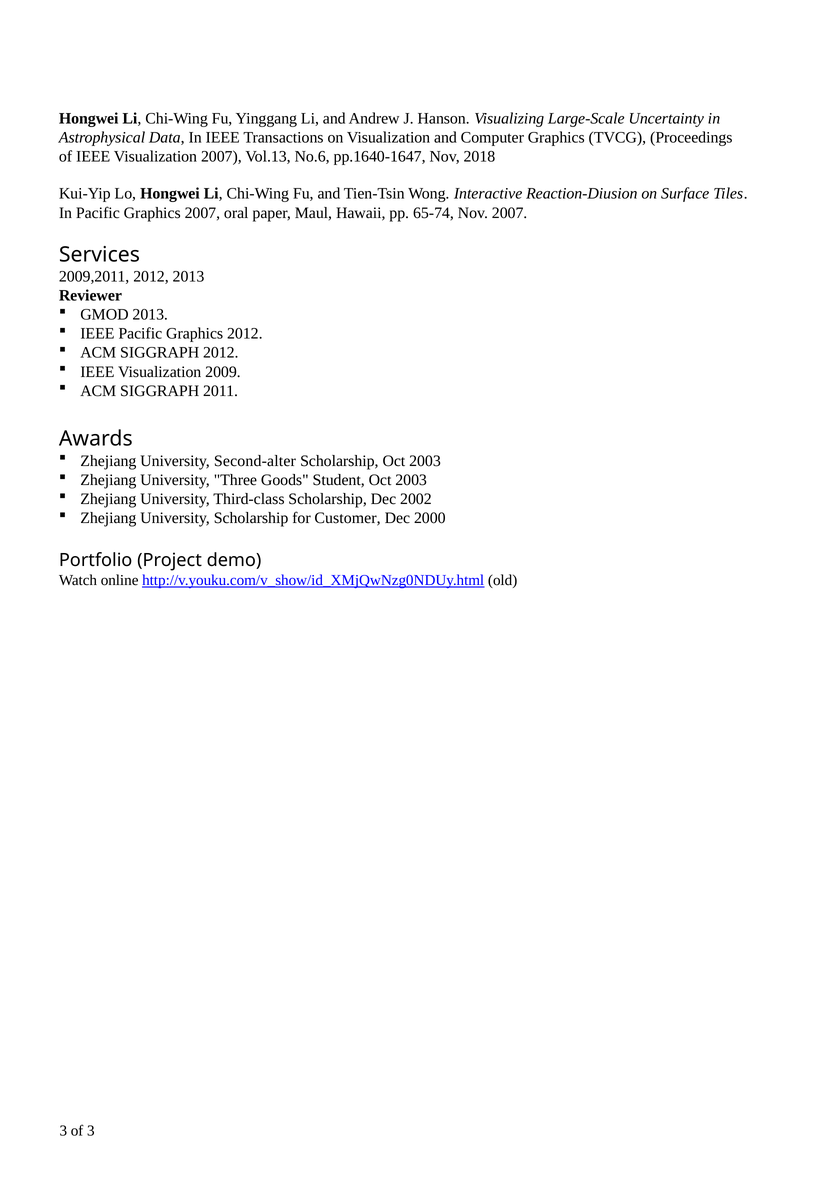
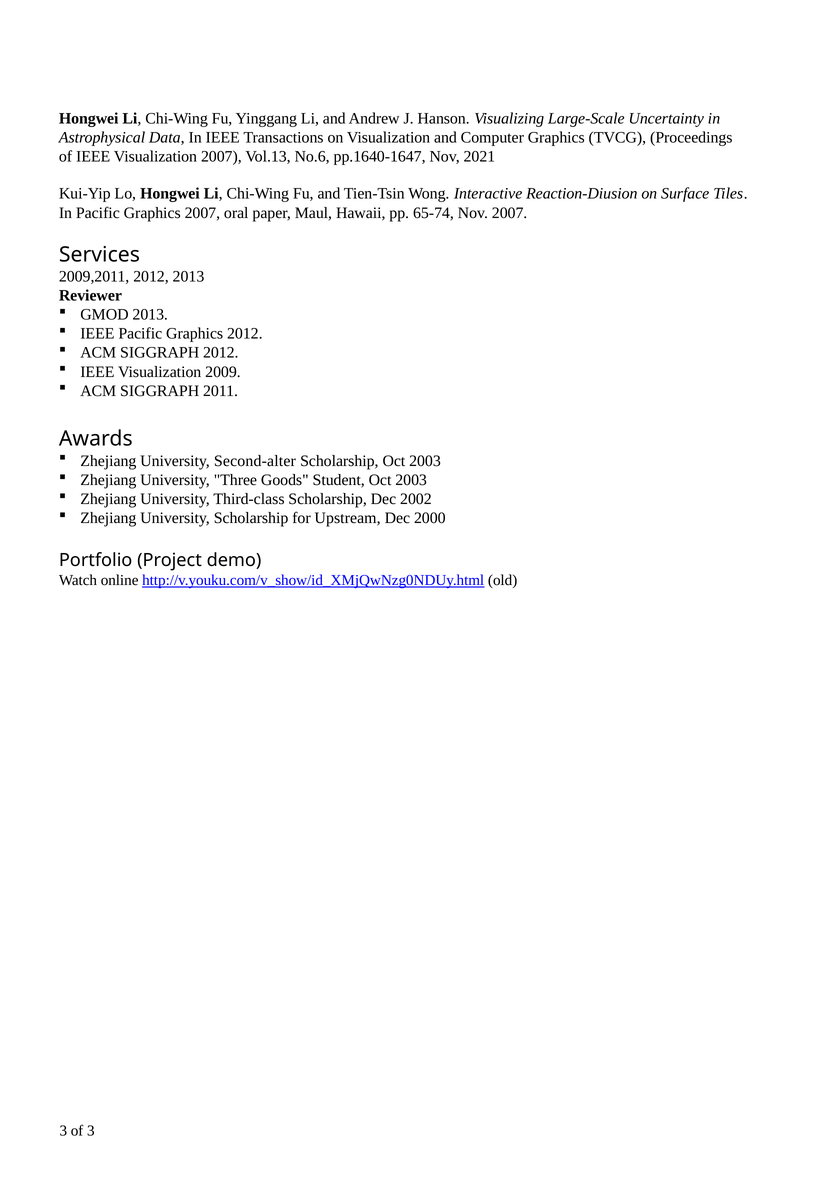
2018: 2018 -> 2021
Customer: Customer -> Upstream
